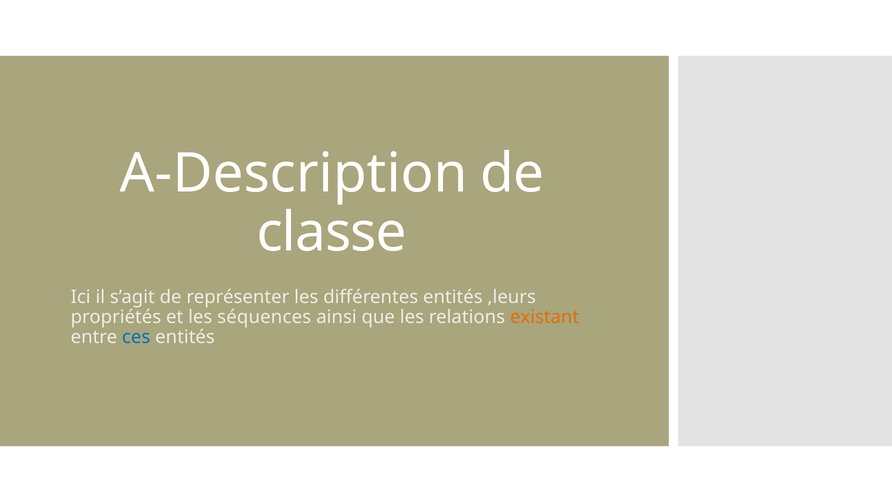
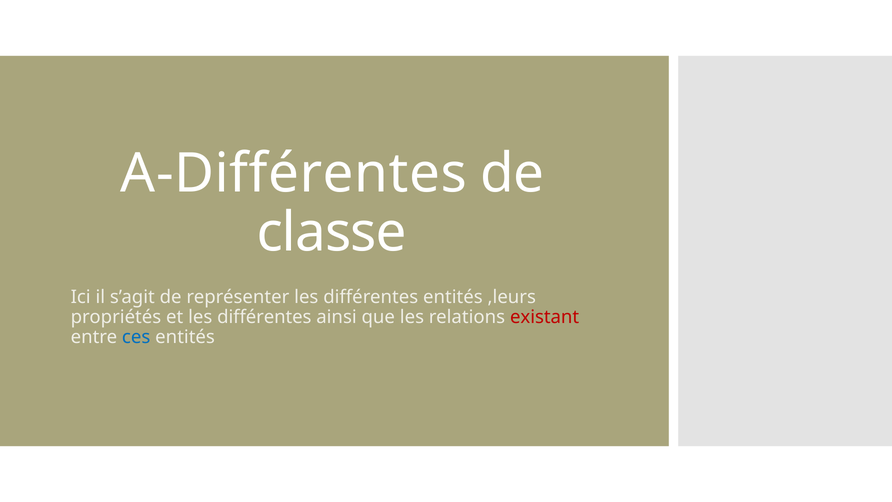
A-Description: A-Description -> A-Différentes
et les séquences: séquences -> différentes
existant colour: orange -> red
